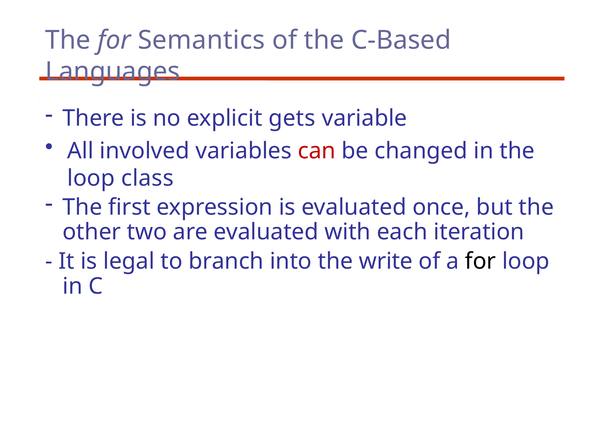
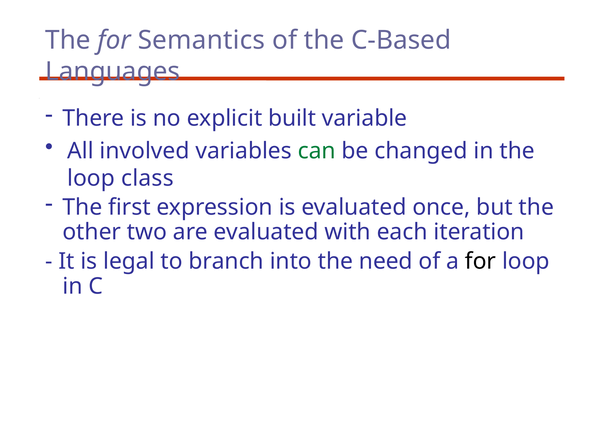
gets: gets -> built
can colour: red -> green
write: write -> need
